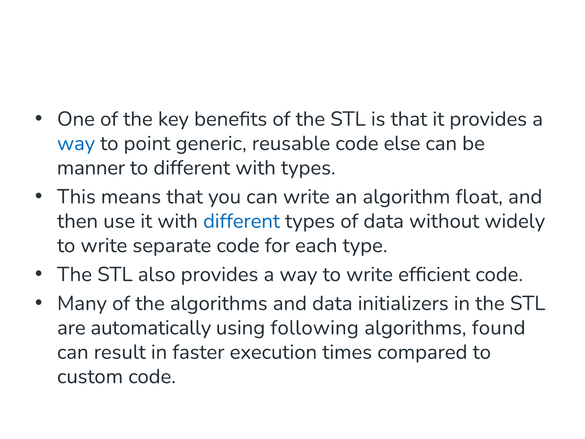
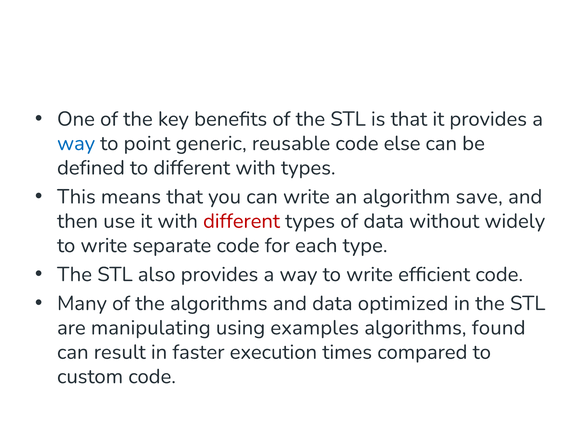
manner: manner -> defined
float: float -> save
different at (242, 221) colour: blue -> red
initializers: initializers -> optimized
automatically: automatically -> manipulating
following: following -> examples
